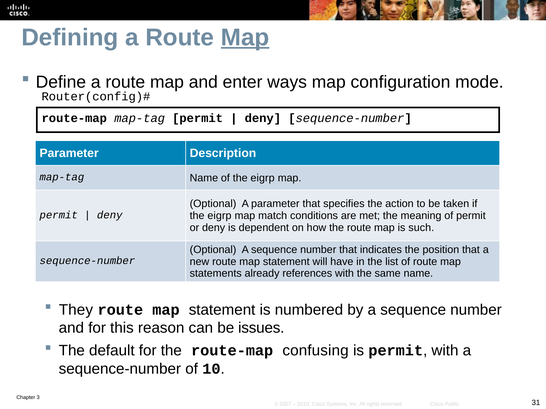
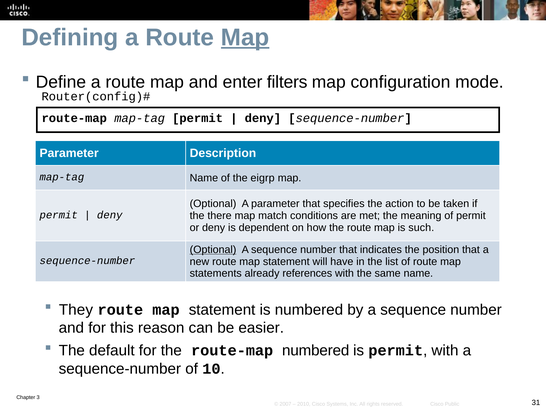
ways: ways -> filters
eigrp at (219, 216): eigrp -> there
Optional at (213, 250) underline: none -> present
issues: issues -> easier
route-map confusing: confusing -> numbered
